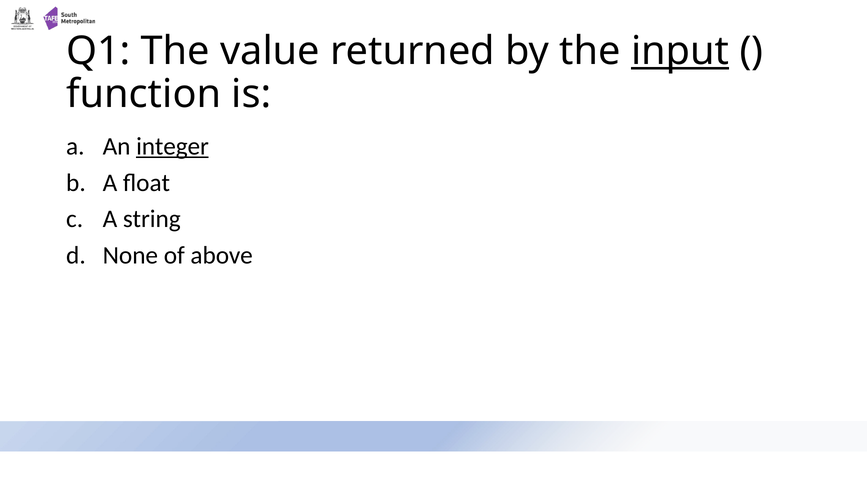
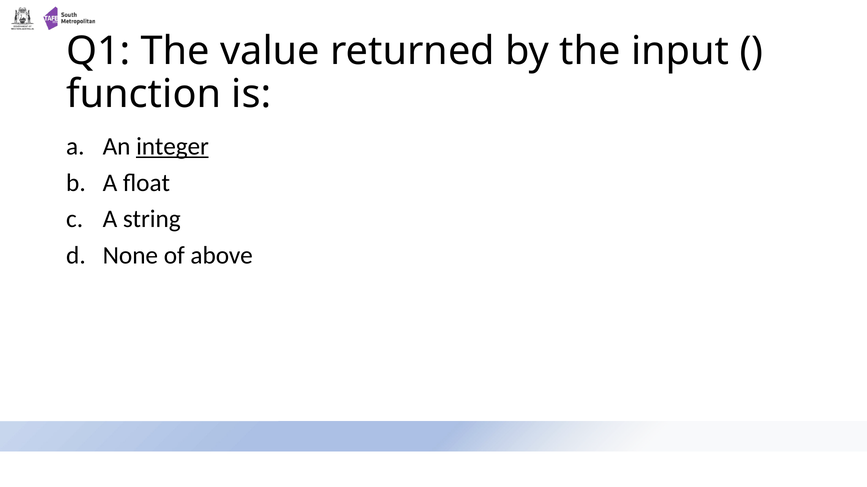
input underline: present -> none
